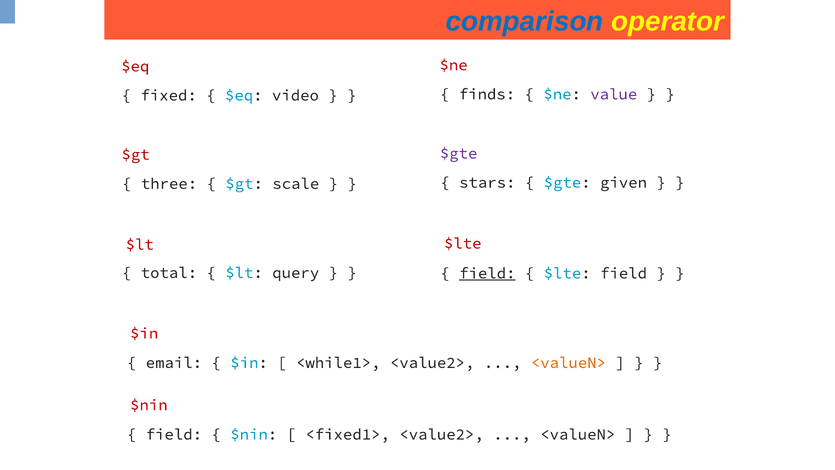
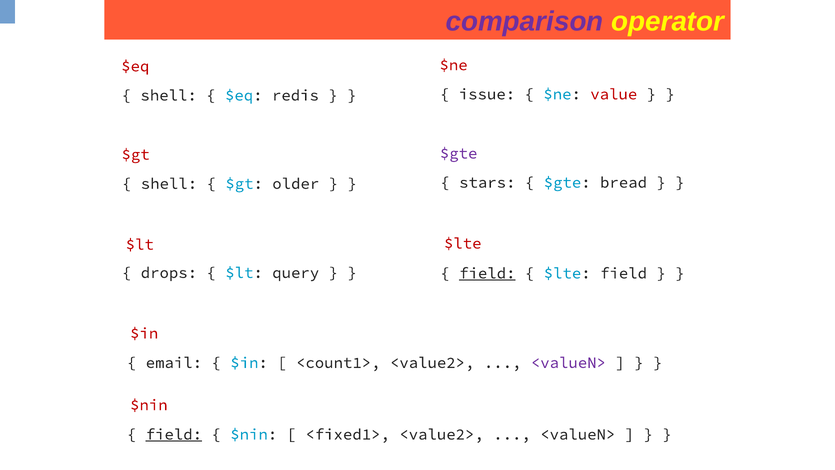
comparison colour: blue -> purple
finds: finds -> issue
value colour: purple -> red
fixed at (169, 95): fixed -> shell
video: video -> redis
given: given -> bread
three at (169, 184): three -> shell
scale: scale -> older
total: total -> drops
<while1>: <while1> -> <count1>
<valueN> at (568, 362) colour: orange -> purple
field at (174, 434) underline: none -> present
